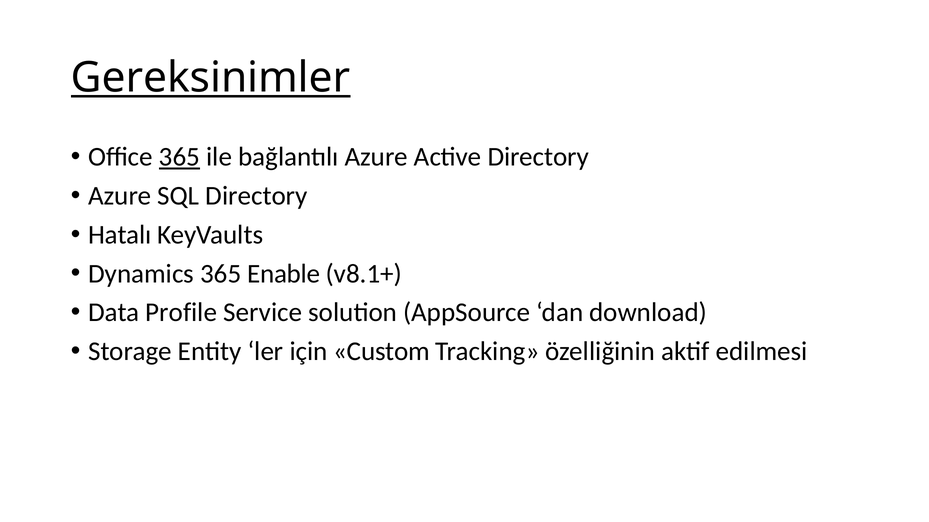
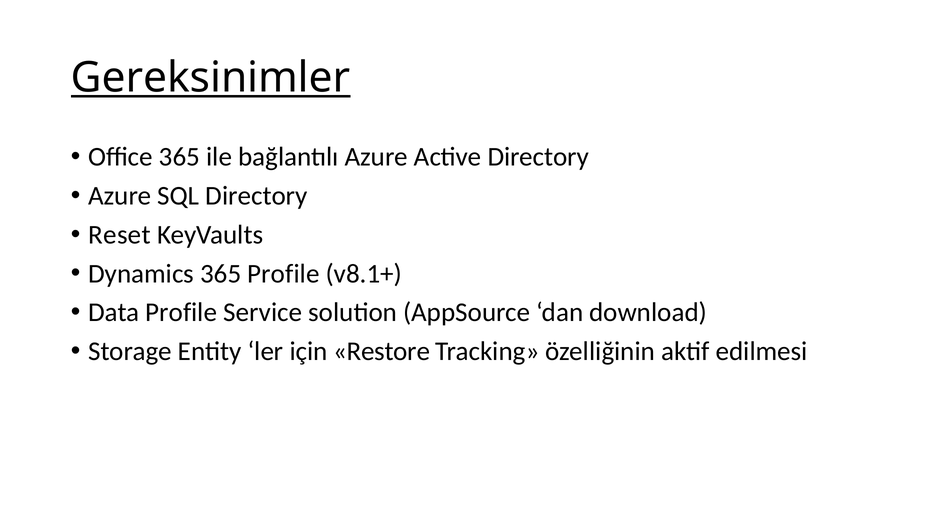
365 at (180, 157) underline: present -> none
Hatalı: Hatalı -> Reset
365 Enable: Enable -> Profile
Custom: Custom -> Restore
